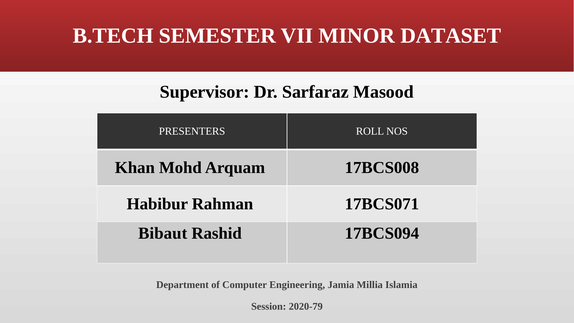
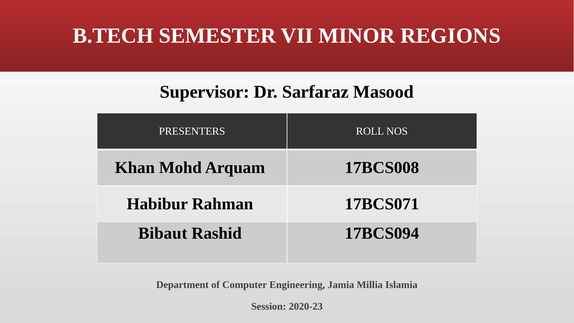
DATASET: DATASET -> REGIONS
2020-79: 2020-79 -> 2020-23
